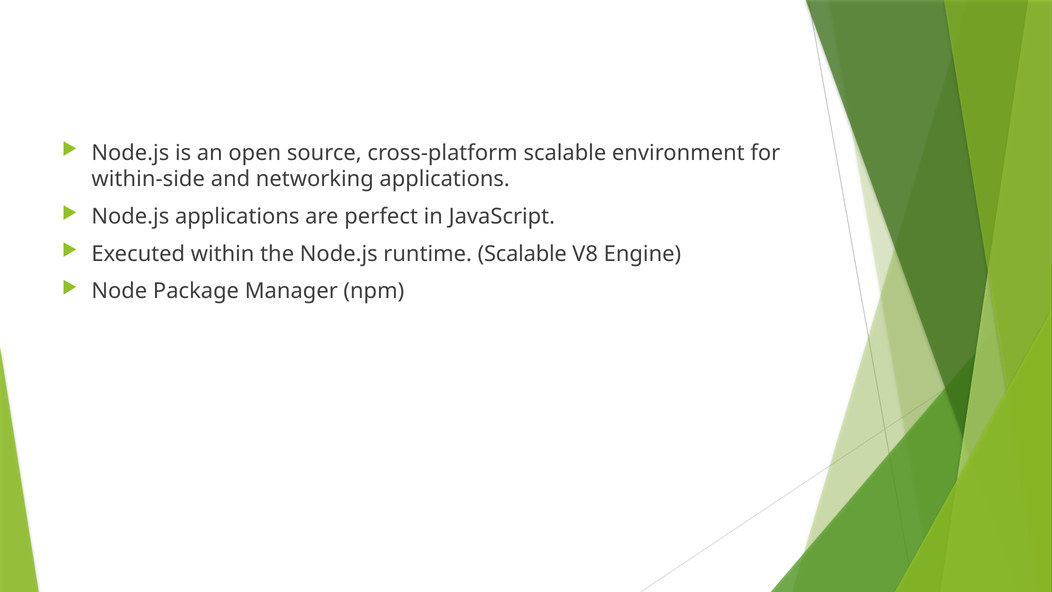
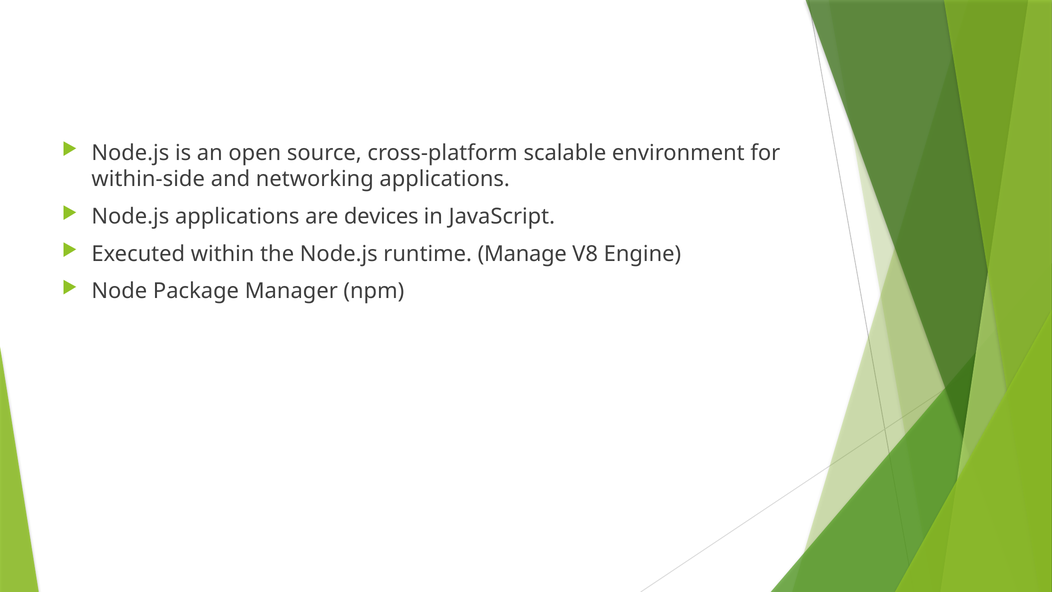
perfect: perfect -> devices
runtime Scalable: Scalable -> Manage
